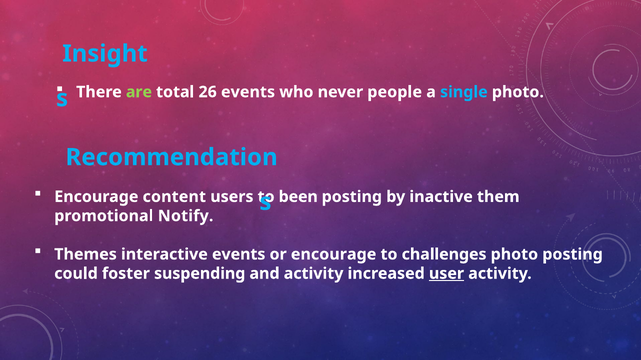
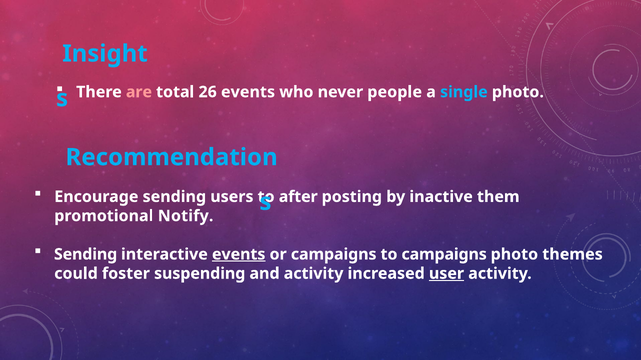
are colour: light green -> pink
Encourage content: content -> sending
been: been -> after
Themes at (86, 255): Themes -> Sending
events at (239, 255) underline: none -> present
or encourage: encourage -> campaigns
to challenges: challenges -> campaigns
photo posting: posting -> themes
